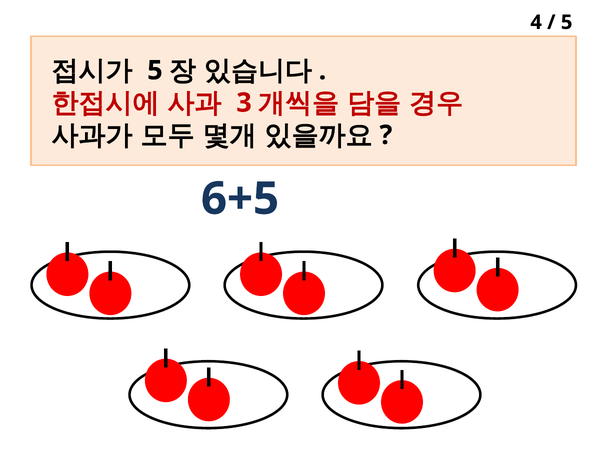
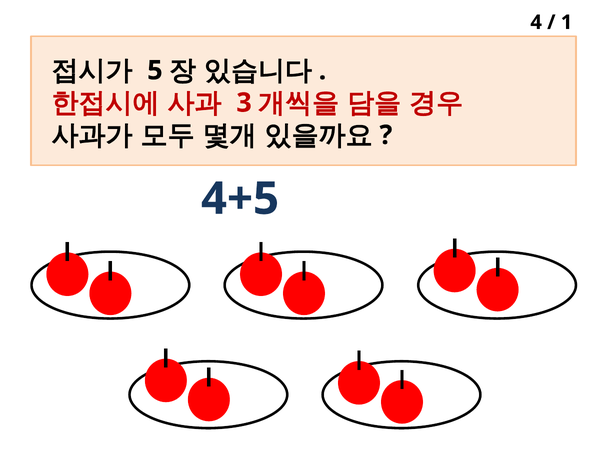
5 at (567, 22): 5 -> 1
6+5: 6+5 -> 4+5
